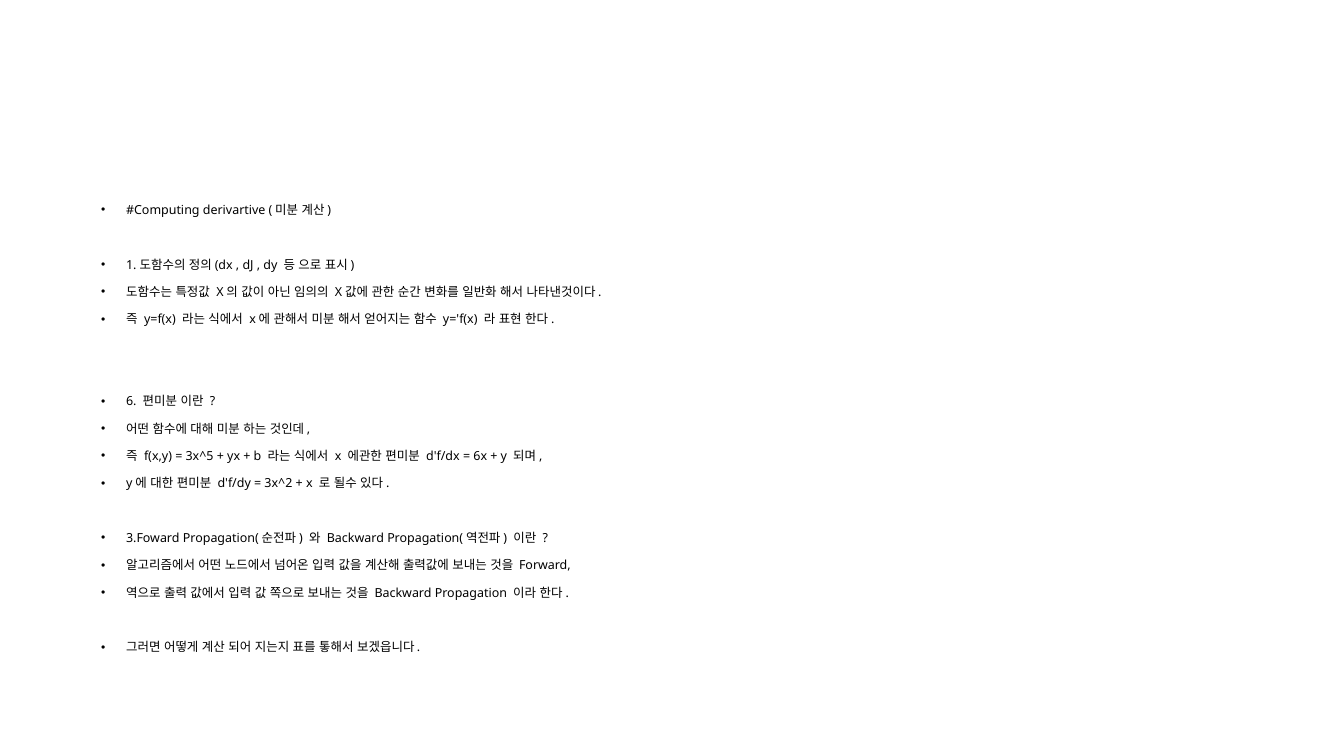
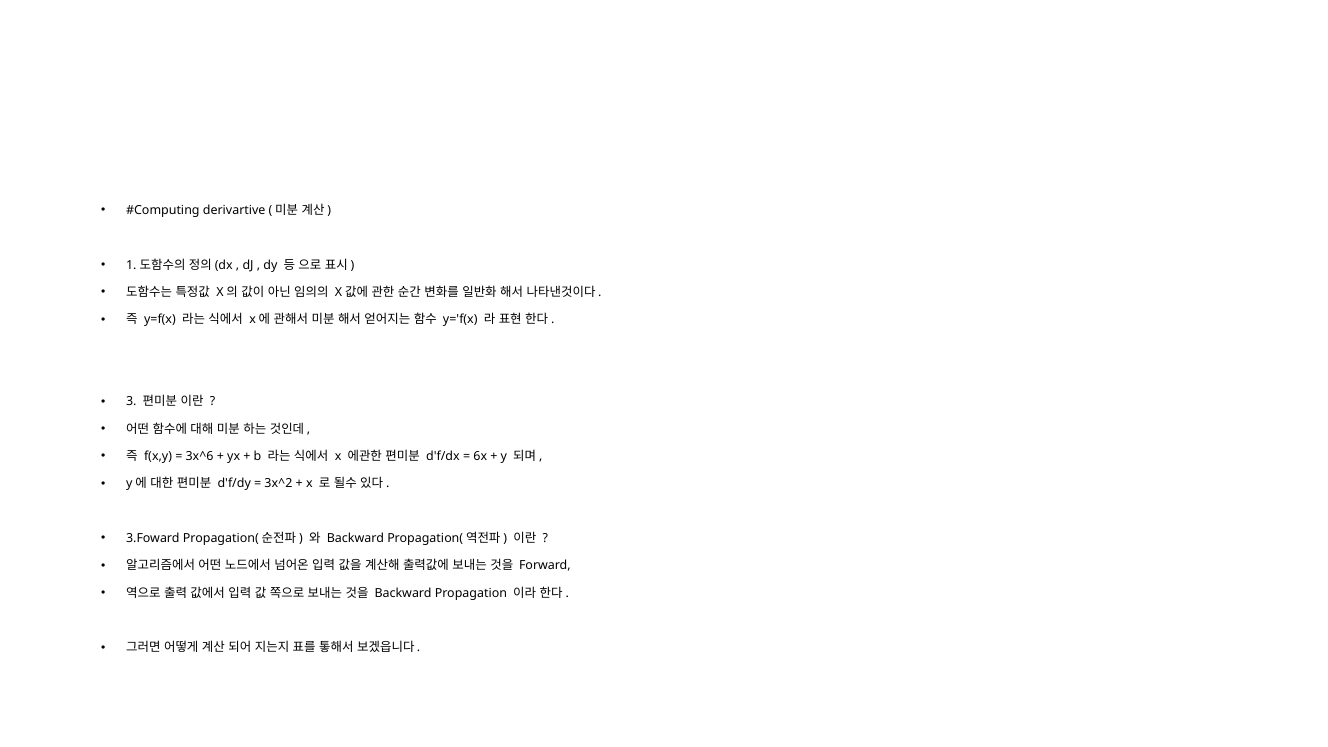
6: 6 -> 3
3x^5: 3x^5 -> 3x^6
